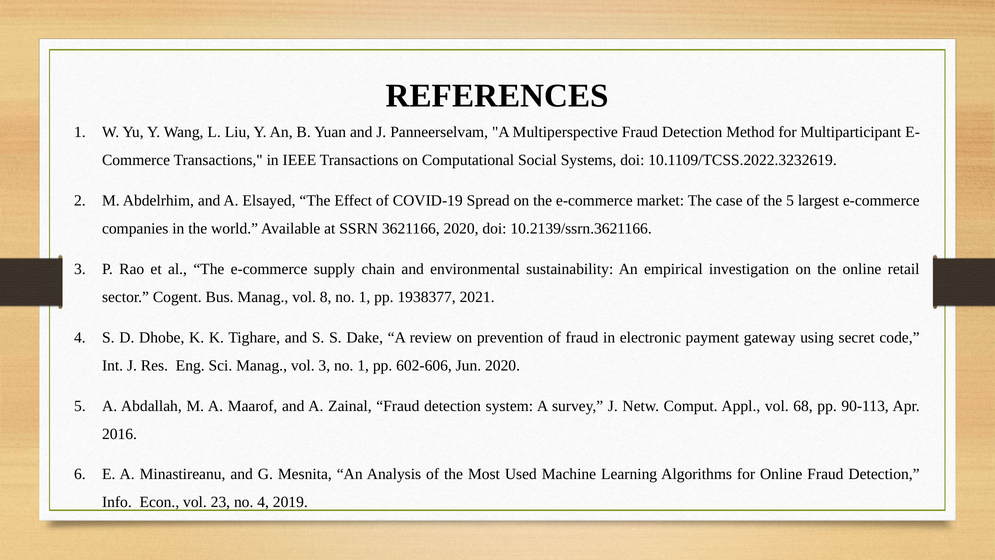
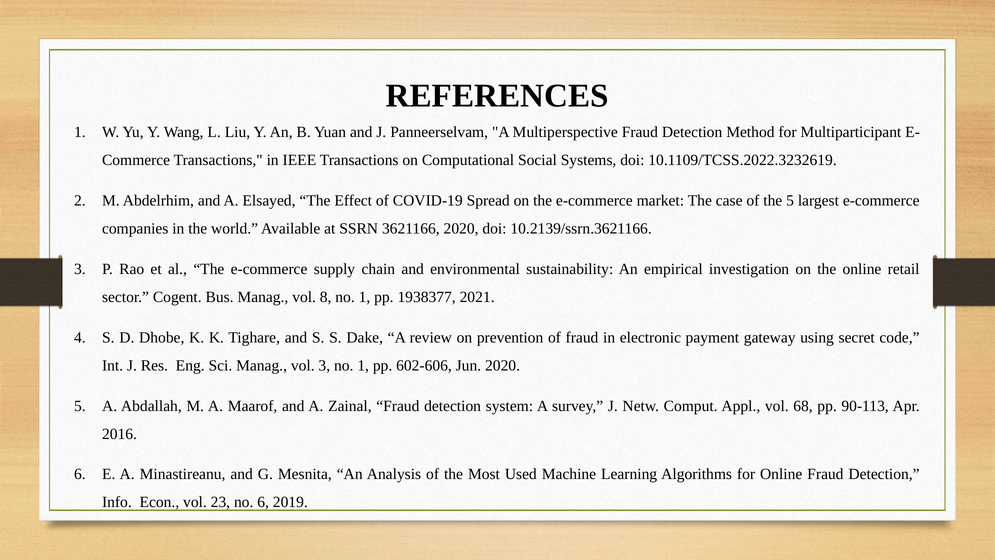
no 4: 4 -> 6
